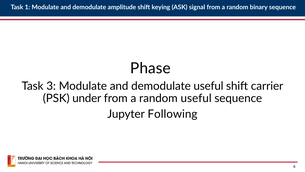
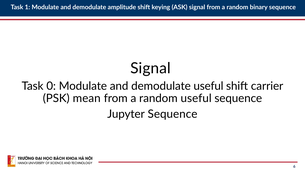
Phase at (150, 68): Phase -> Signal
3: 3 -> 0
under: under -> mean
Jupyter Following: Following -> Sequence
